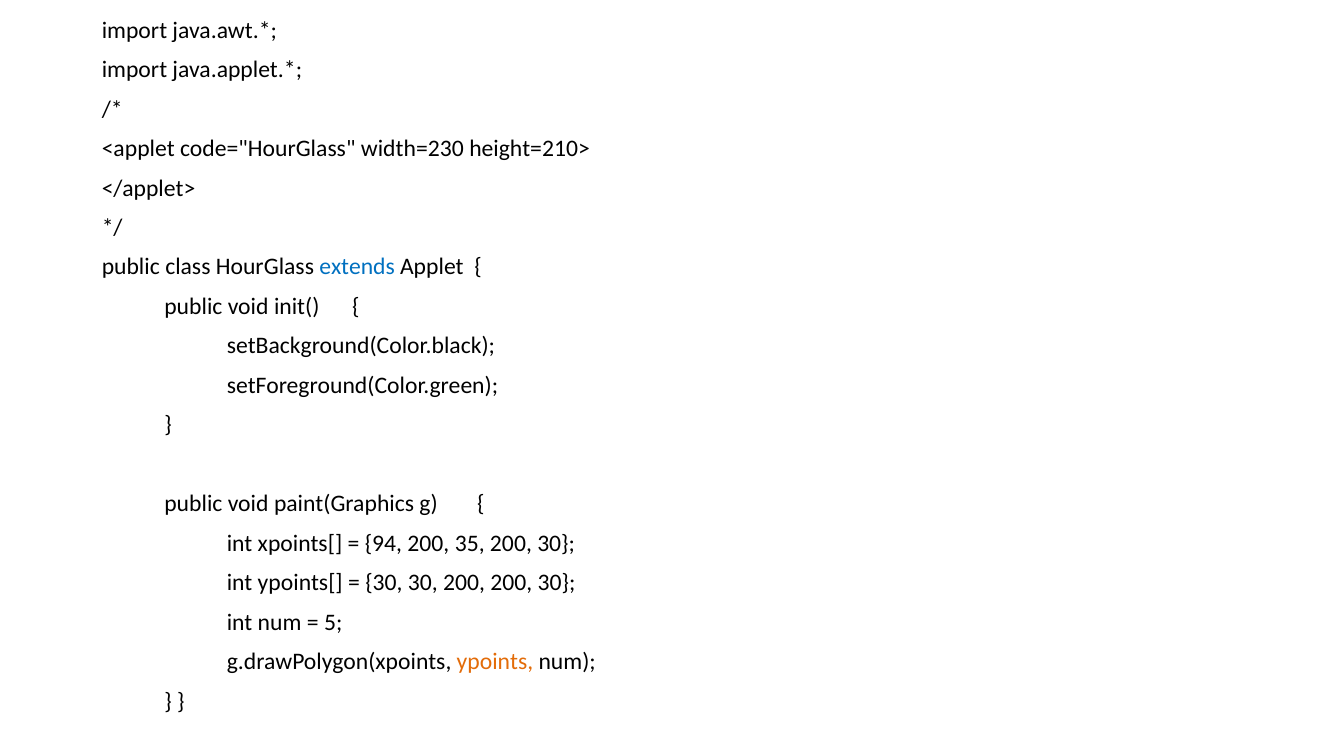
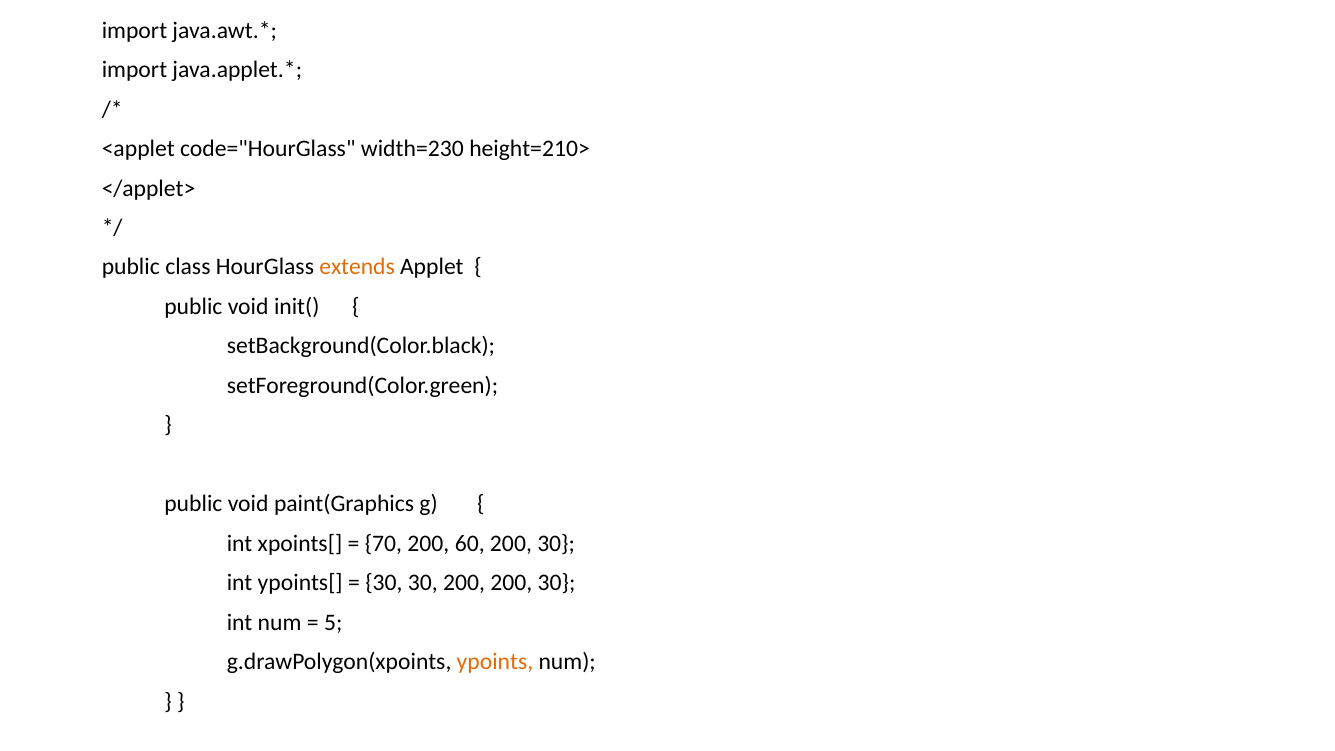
extends colour: blue -> orange
94: 94 -> 70
35: 35 -> 60
